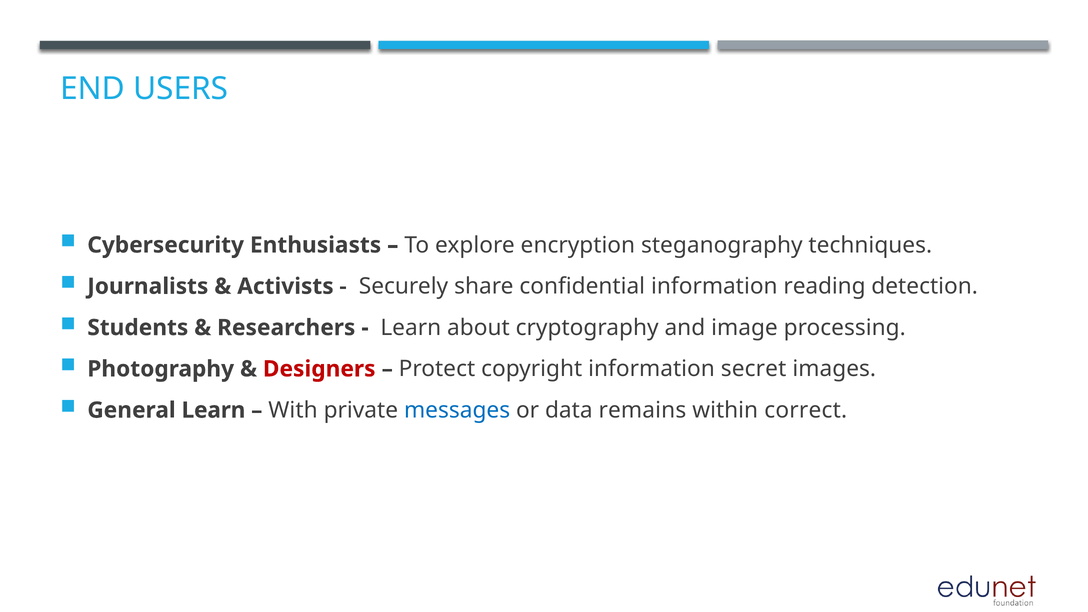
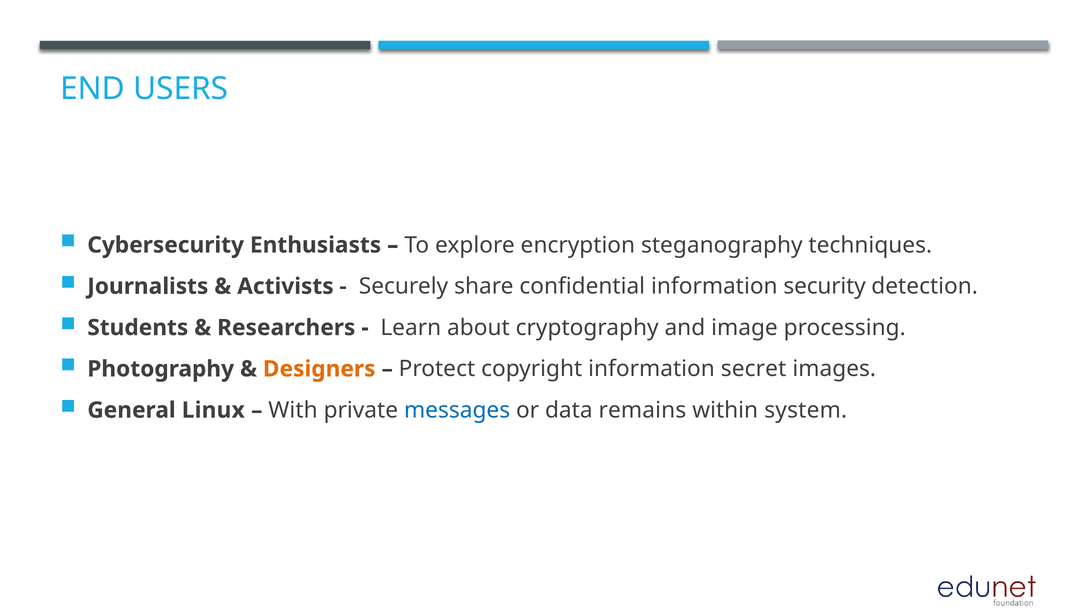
reading: reading -> security
Designers colour: red -> orange
General Learn: Learn -> Linux
correct: correct -> system
